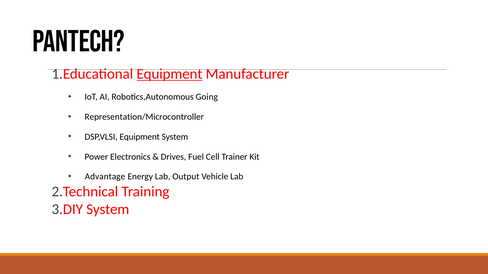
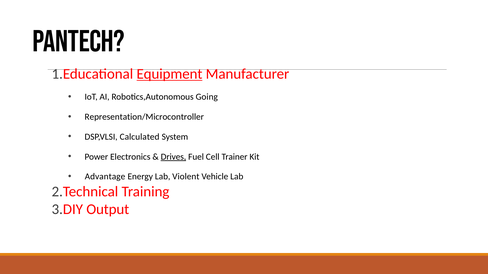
DSP,VLSI Equipment: Equipment -> Calculated
Drives underline: none -> present
Output: Output -> Violent
System at (108, 210): System -> Output
